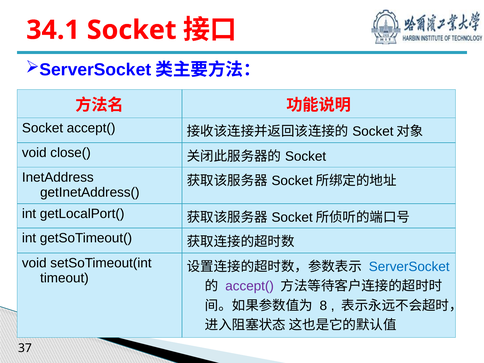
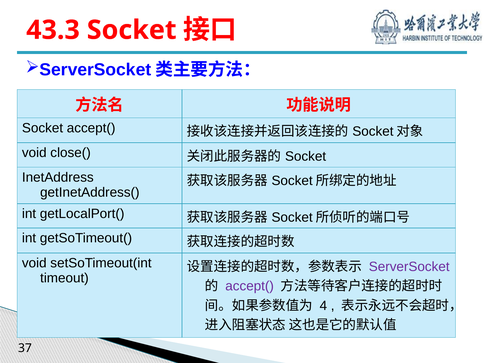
34.1: 34.1 -> 43.3
ServerSocket colour: blue -> purple
8: 8 -> 4
